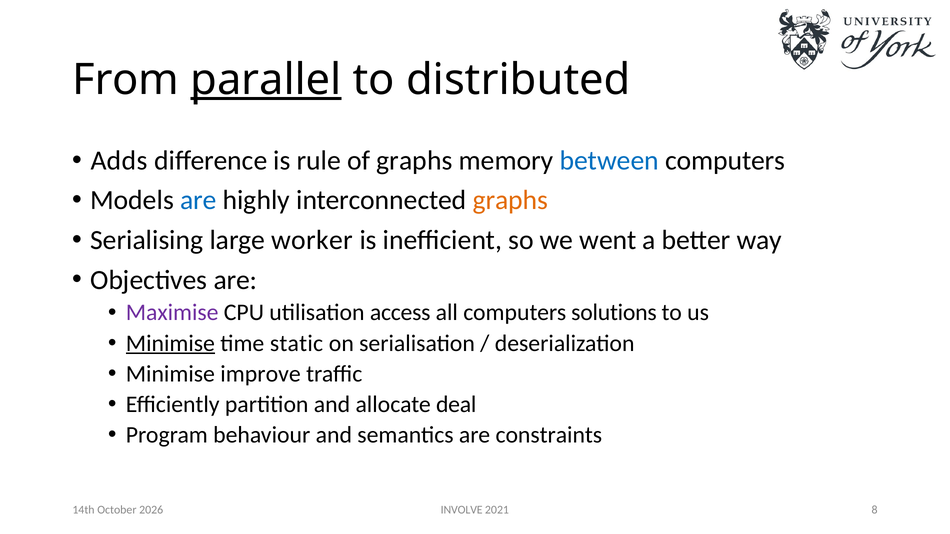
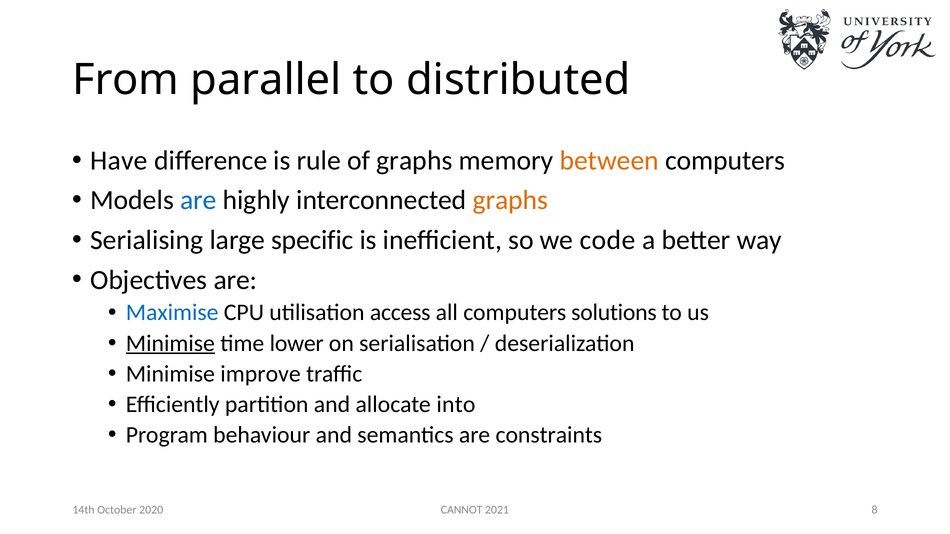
parallel underline: present -> none
Adds: Adds -> Have
between colour: blue -> orange
worker: worker -> specific
went: went -> code
Maximise colour: purple -> blue
static: static -> lower
deal: deal -> into
INVOLVE: INVOLVE -> CANNOT
2026: 2026 -> 2020
